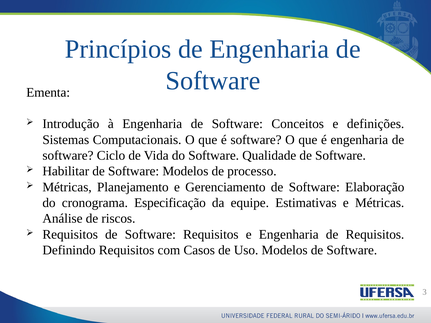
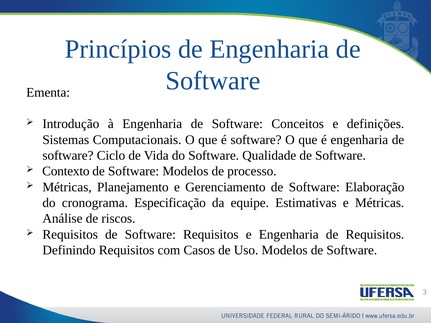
Habilitar: Habilitar -> Contexto
